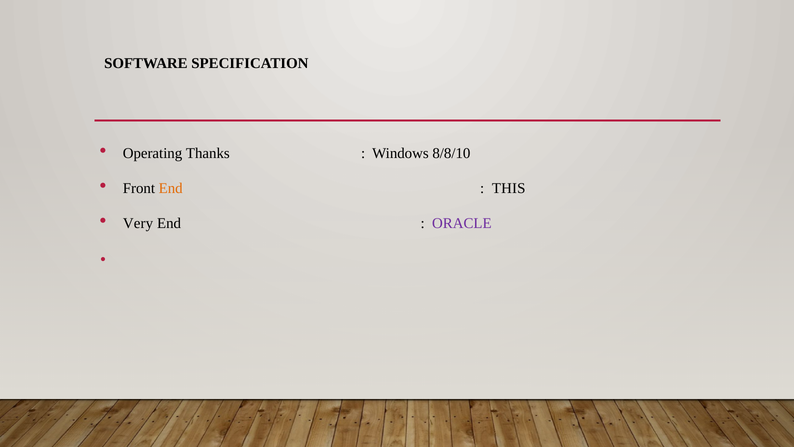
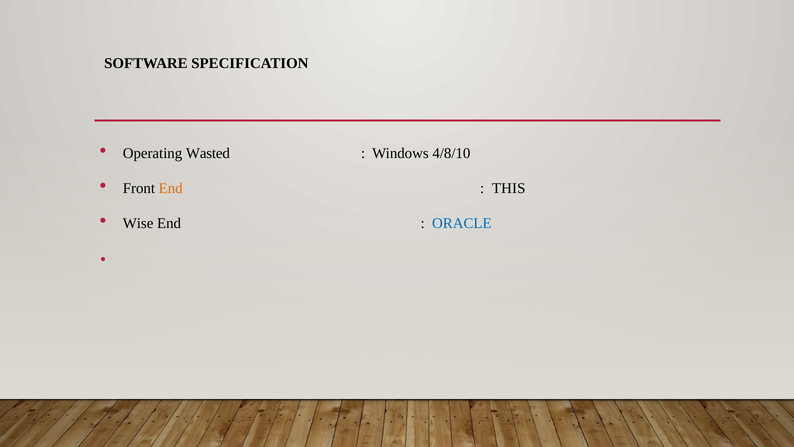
Thanks: Thanks -> Wasted
8/8/10: 8/8/10 -> 4/8/10
Very: Very -> Wise
ORACLE colour: purple -> blue
